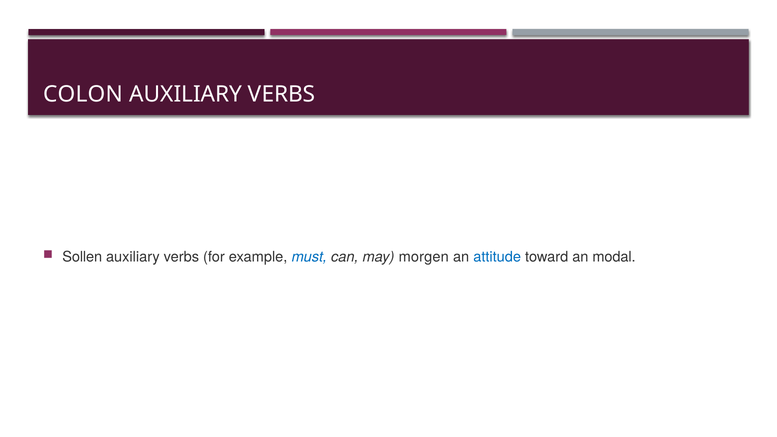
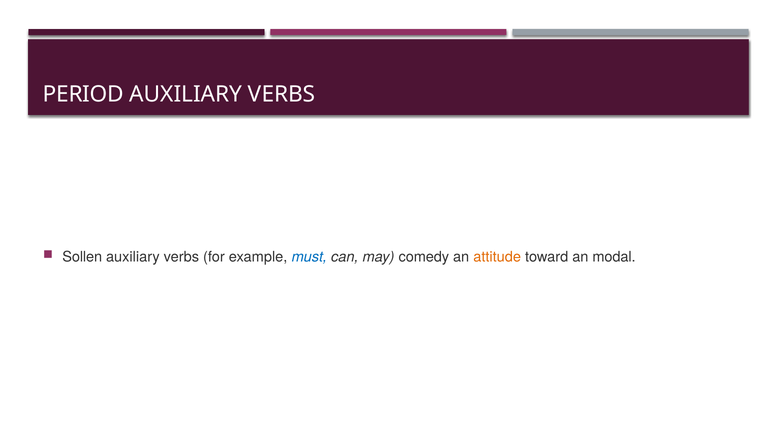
COLON: COLON -> PERIOD
morgen: morgen -> comedy
attitude colour: blue -> orange
